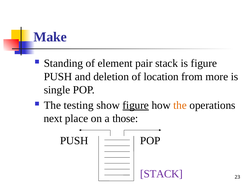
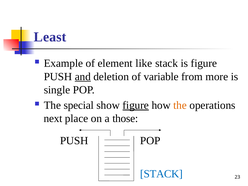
Make: Make -> Least
Standing: Standing -> Example
pair: pair -> like
and underline: none -> present
location: location -> variable
testing: testing -> special
STACK at (161, 174) colour: purple -> blue
